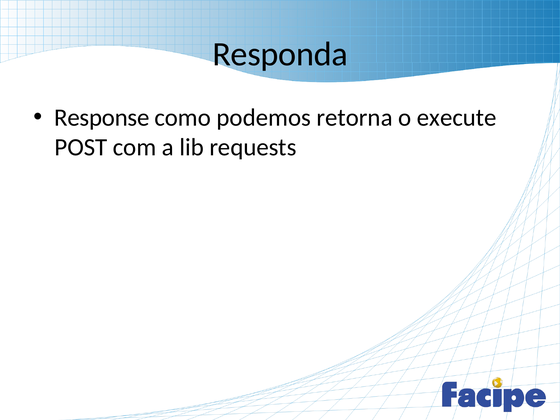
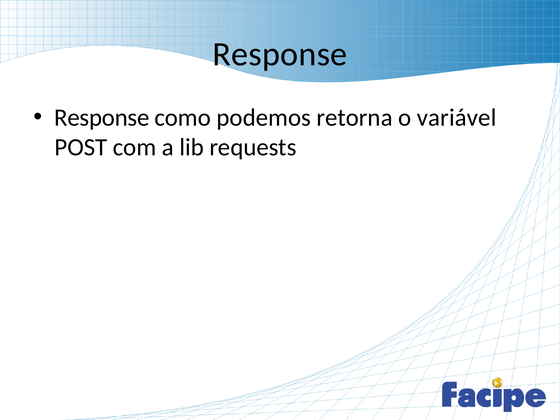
Responda at (280, 54): Responda -> Response
execute: execute -> variável
